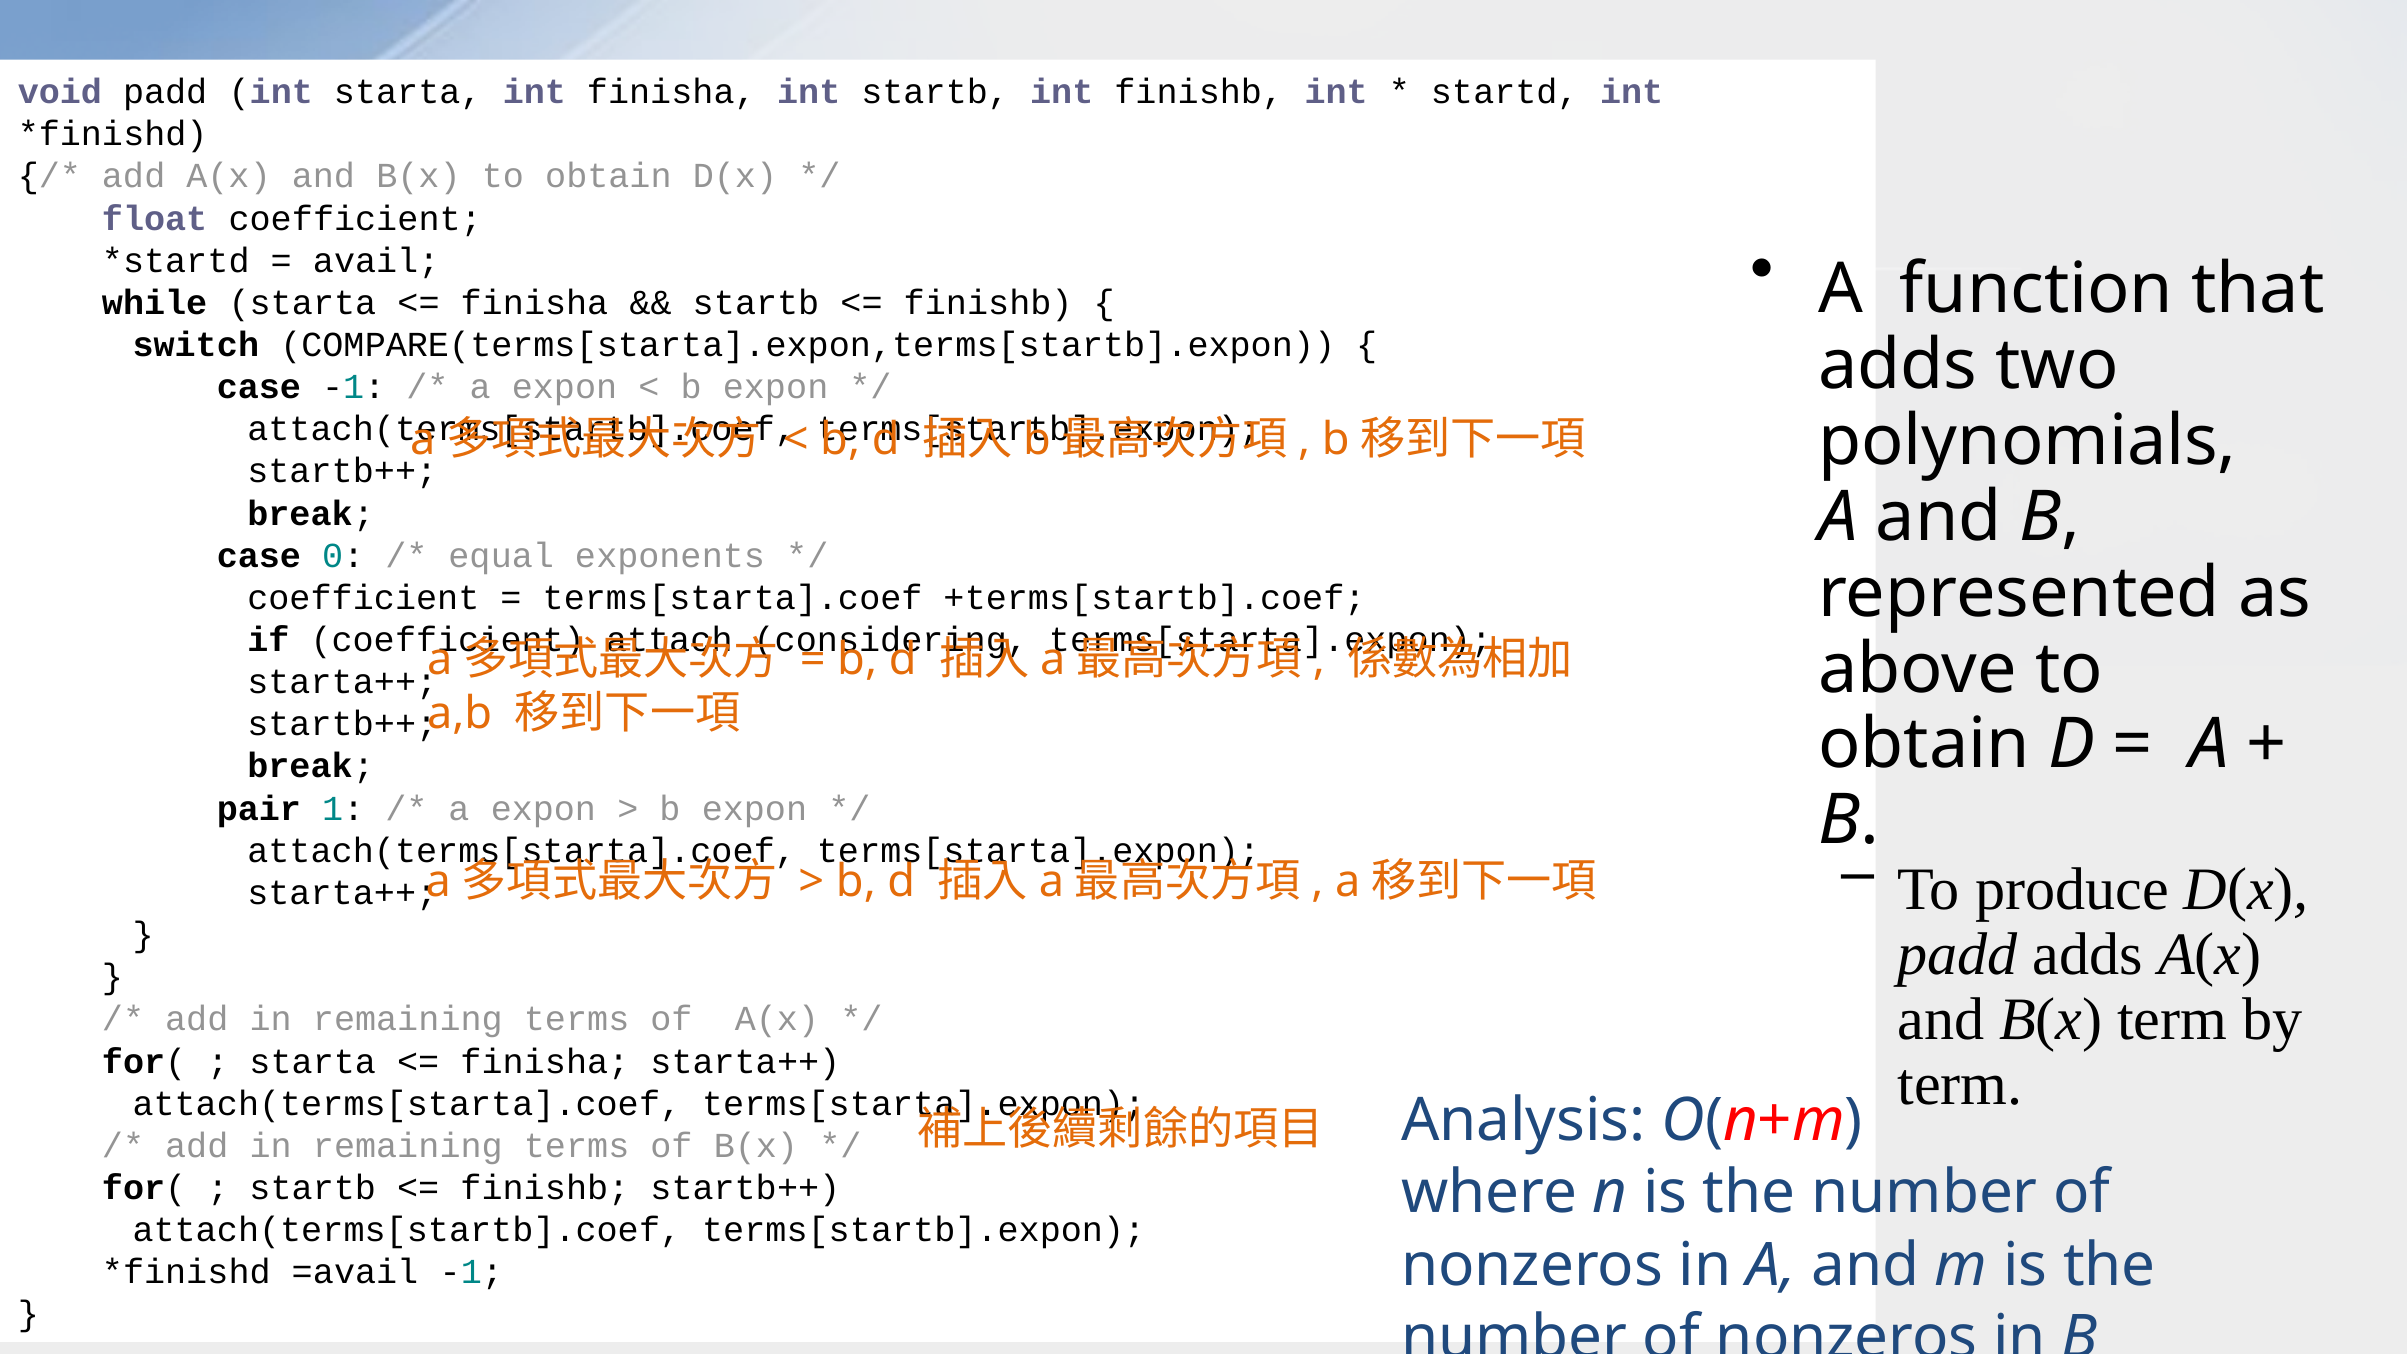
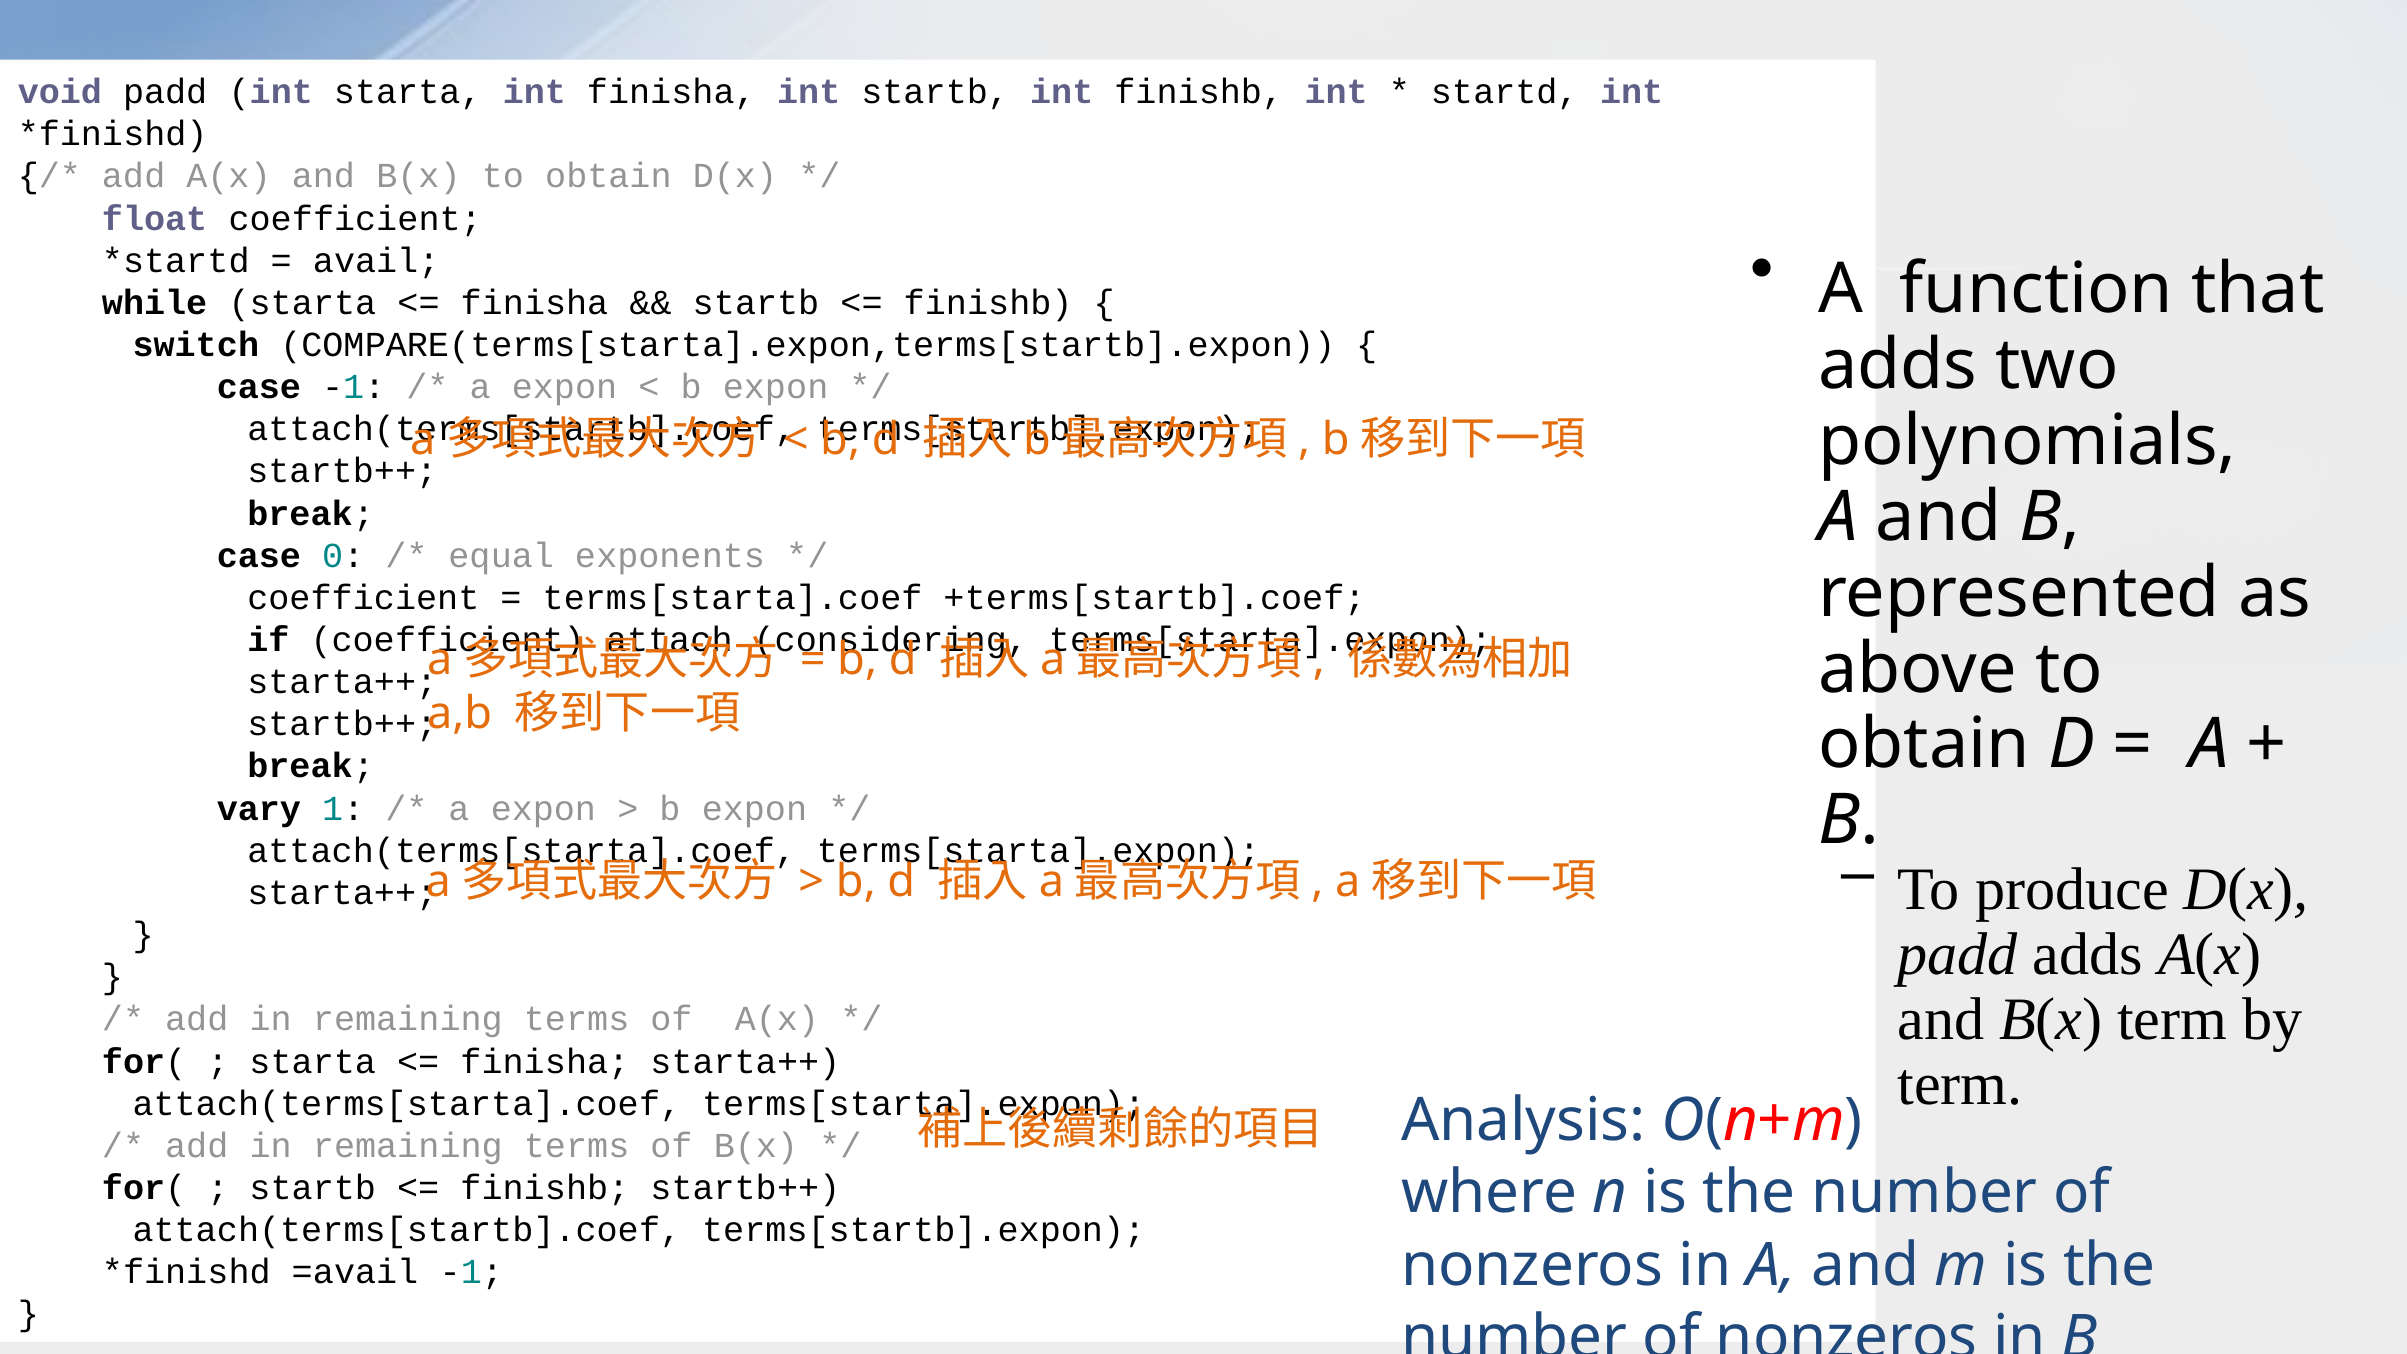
pair: pair -> vary
